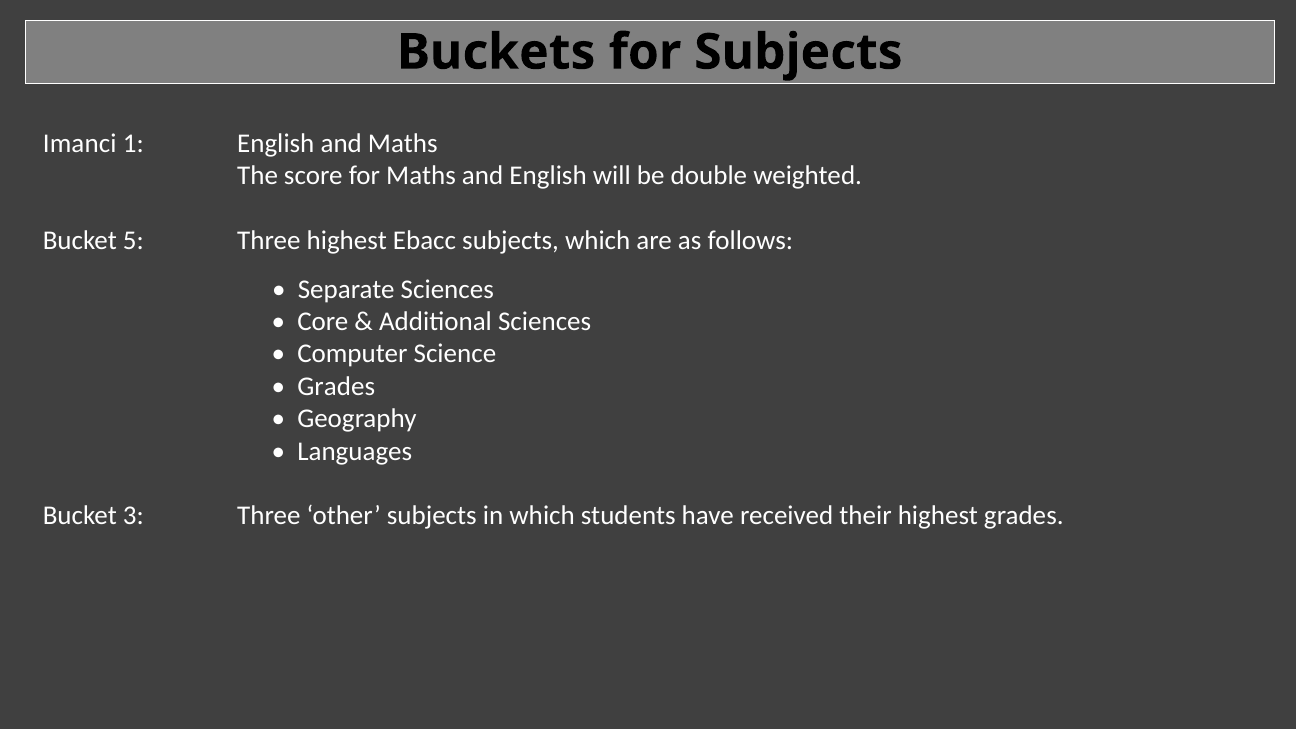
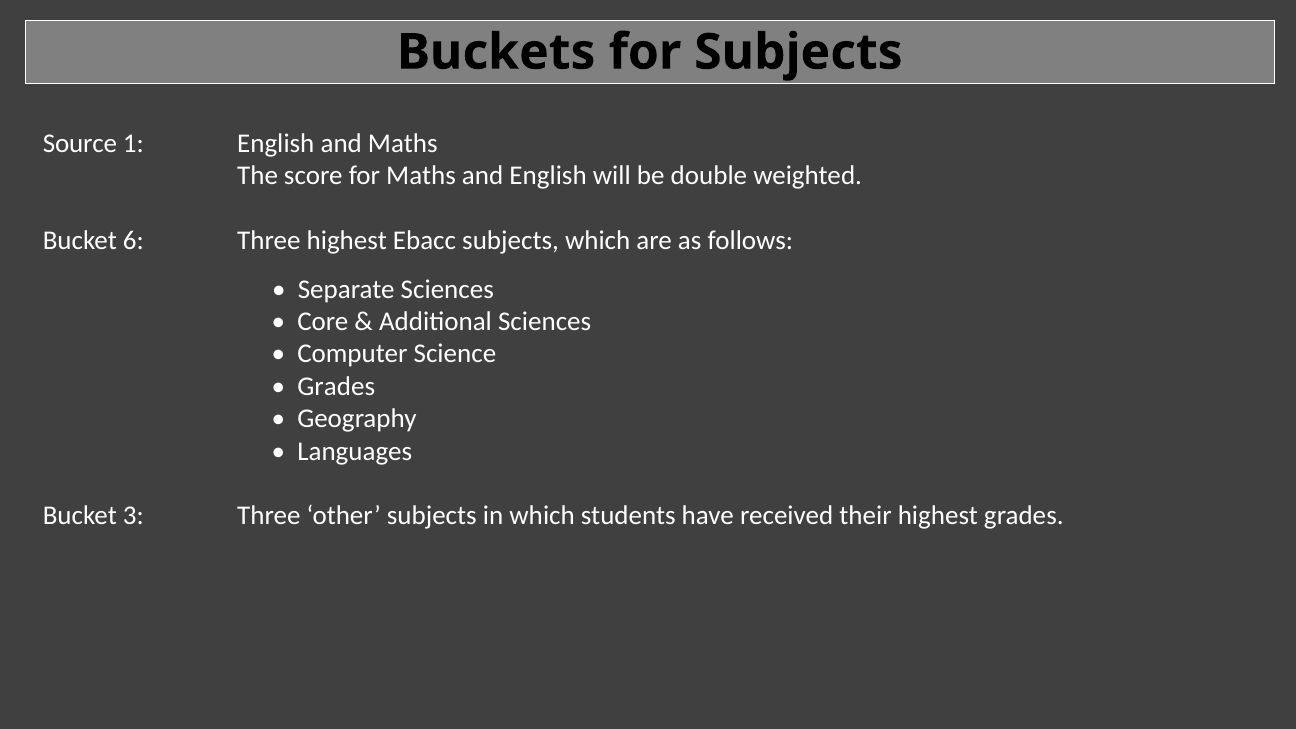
Imanci: Imanci -> Source
5: 5 -> 6
